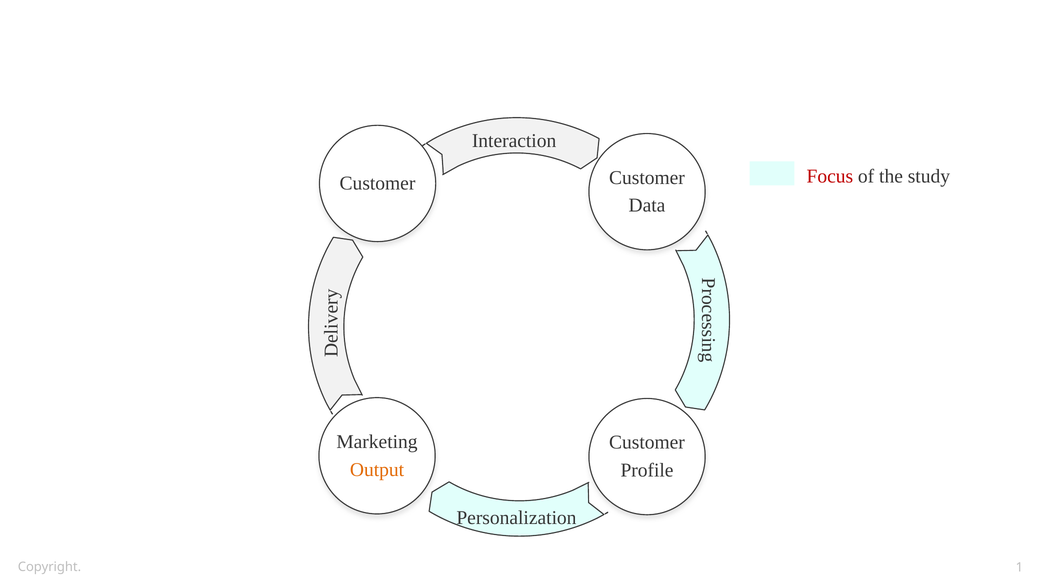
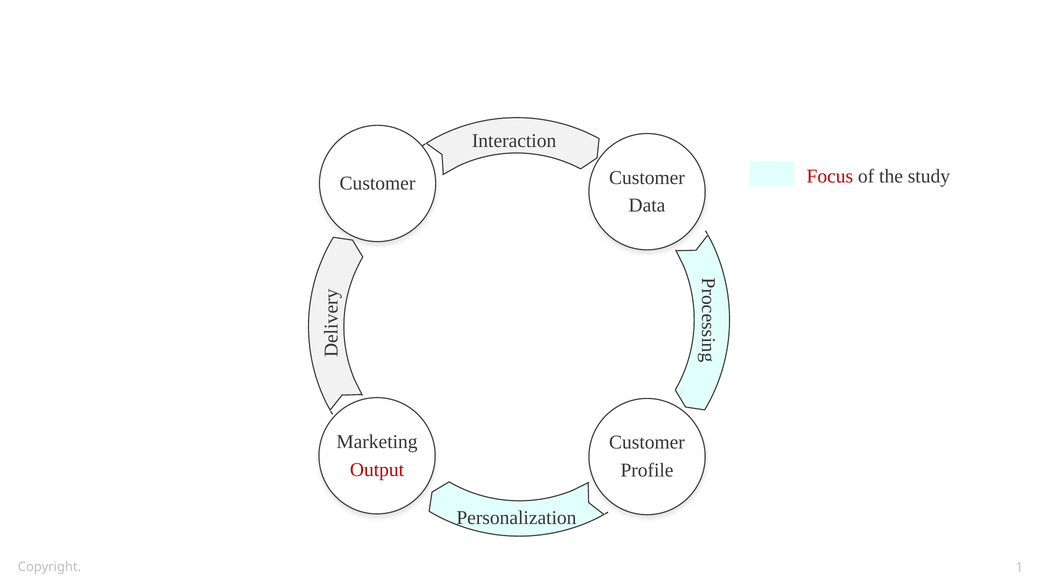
Output colour: orange -> red
